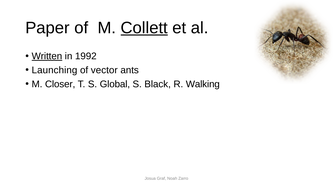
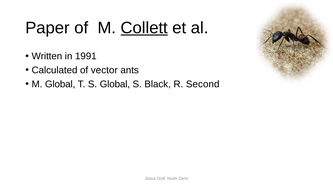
Written underline: present -> none
1992: 1992 -> 1991
Launching: Launching -> Calculated
M Closer: Closer -> Global
Walking: Walking -> Second
